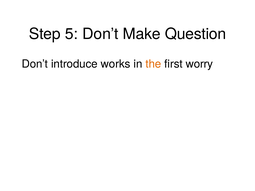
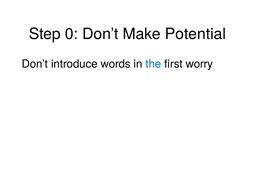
5: 5 -> 0
Question: Question -> Potential
works: works -> words
the colour: orange -> blue
